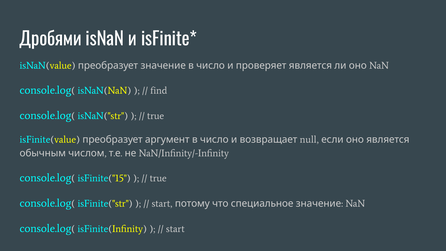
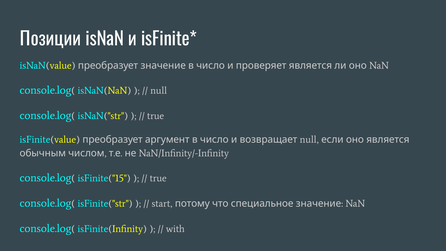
Дробями: Дробями -> Позиции
find at (159, 90): find -> null
start at (175, 229): start -> with
